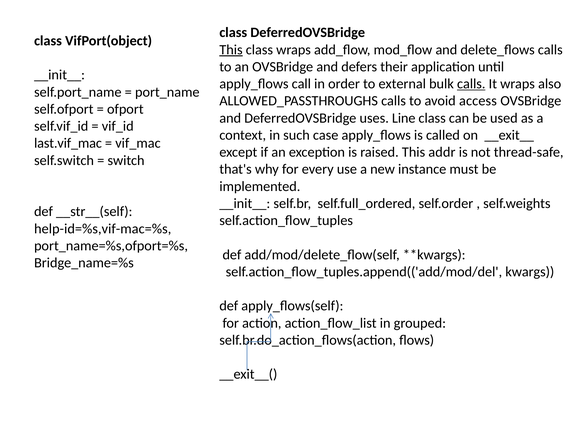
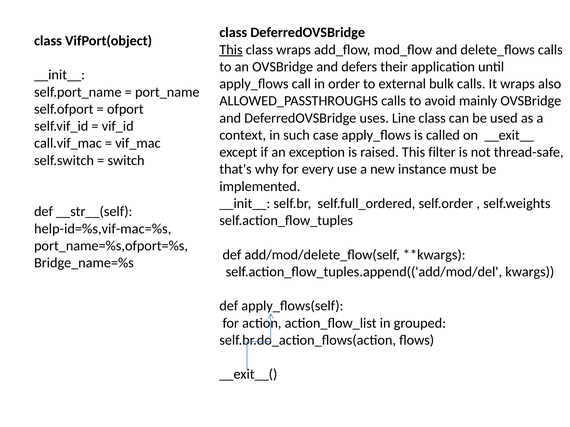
calls at (471, 84) underline: present -> none
access: access -> mainly
last.vif_mac: last.vif_mac -> call.vif_mac
addr: addr -> filter
